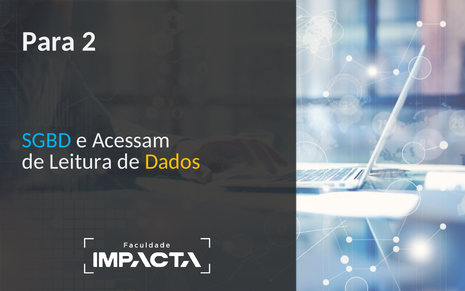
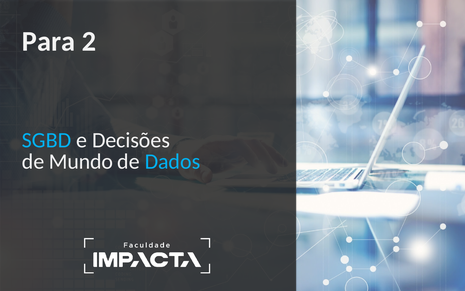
Acessam: Acessam -> Decisões
Leitura: Leitura -> Mundo
Dados colour: yellow -> light blue
